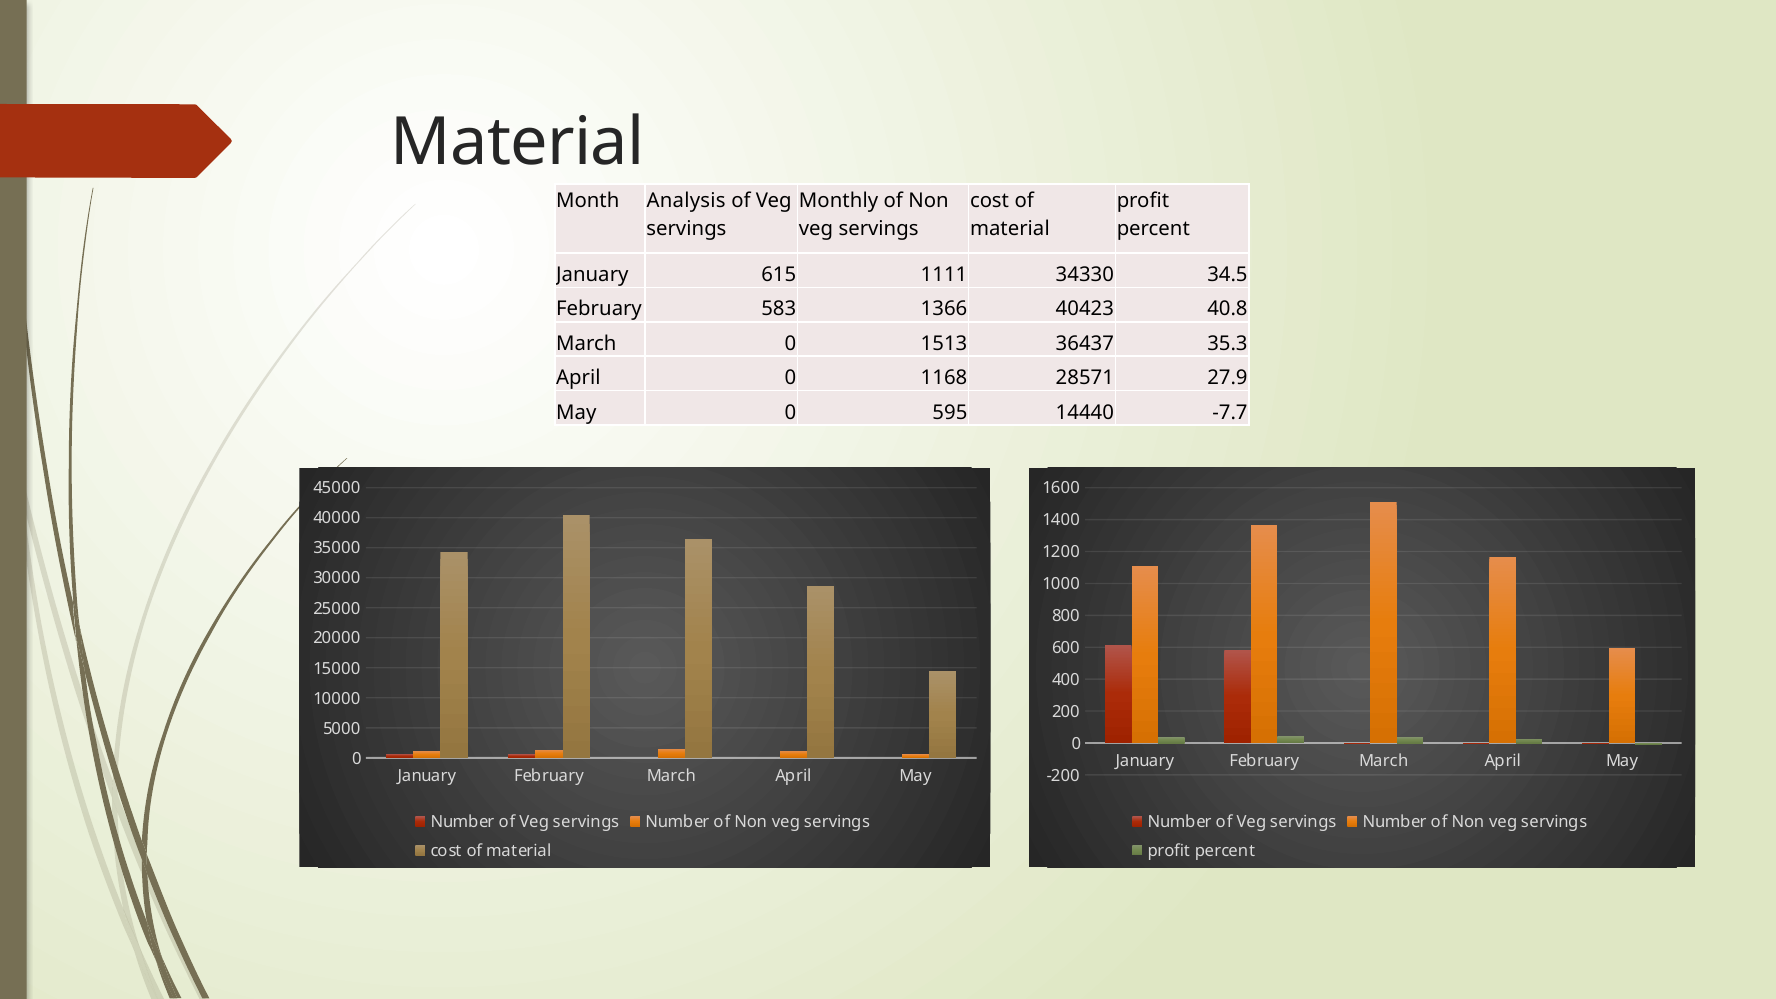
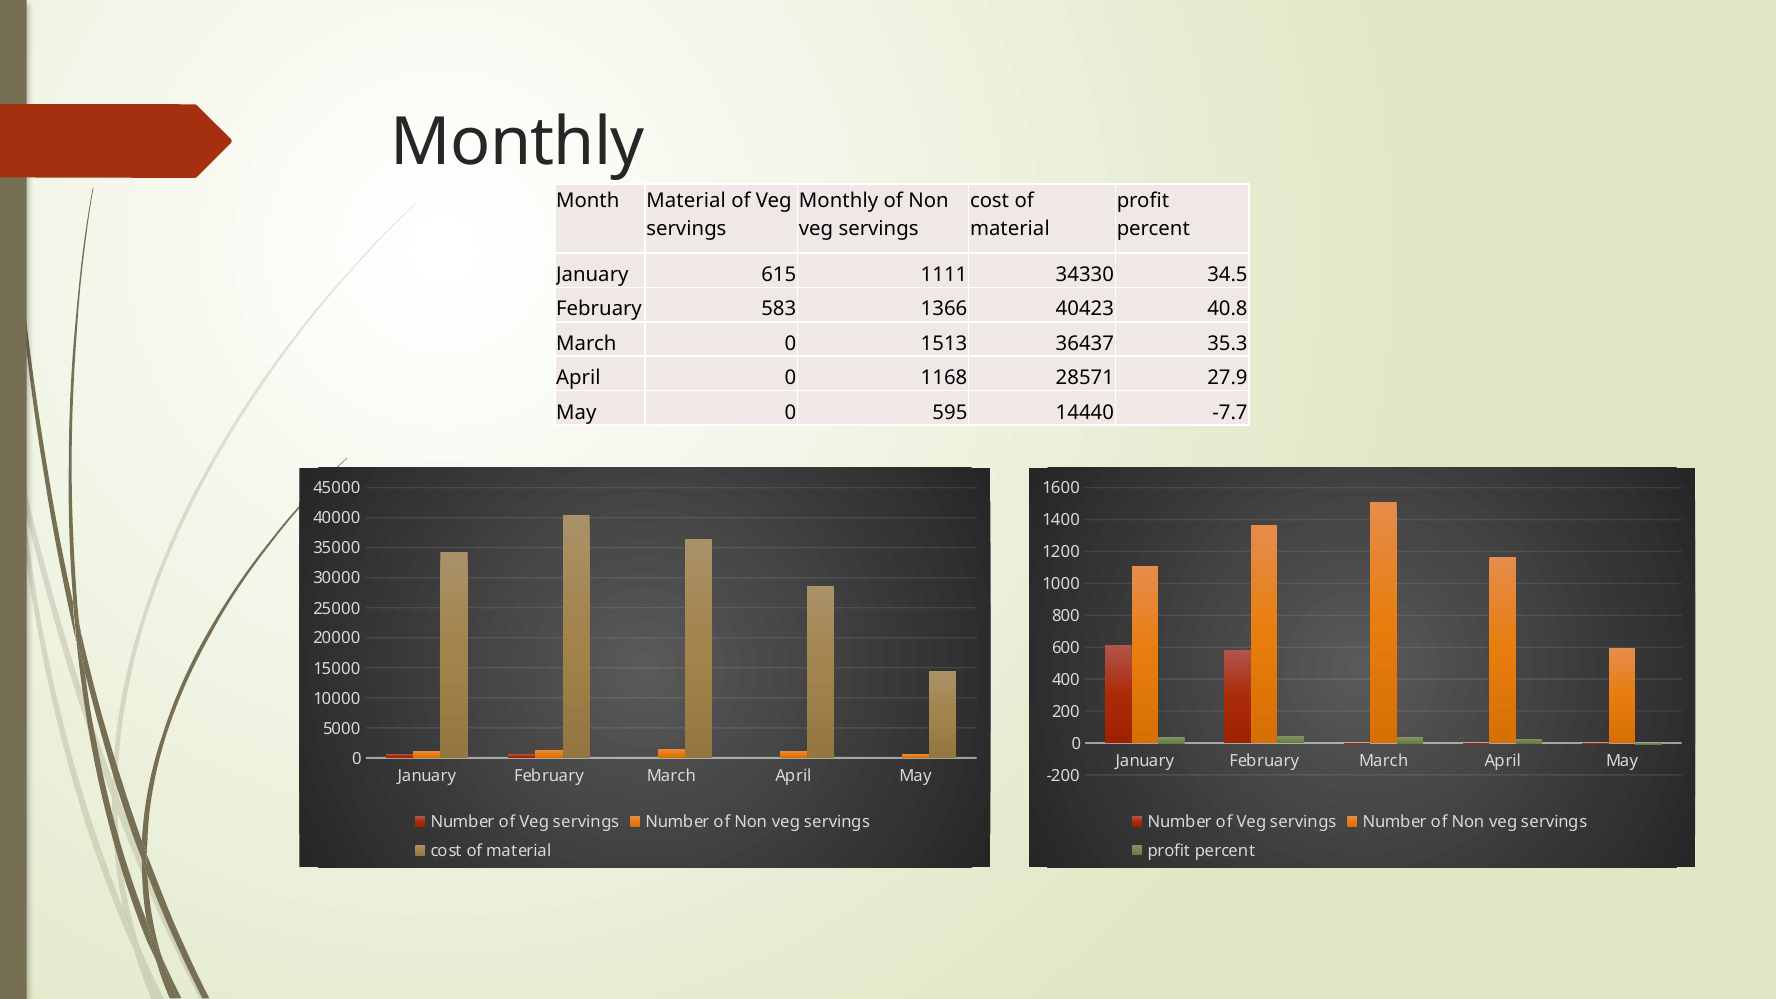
Material at (518, 142): Material -> Monthly
Month Analysis: Analysis -> Material
